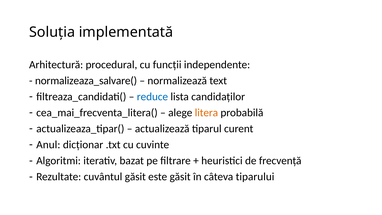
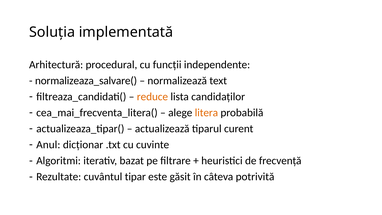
reduce colour: blue -> orange
cuvântul găsit: găsit -> tipar
tiparului: tiparului -> potrivită
